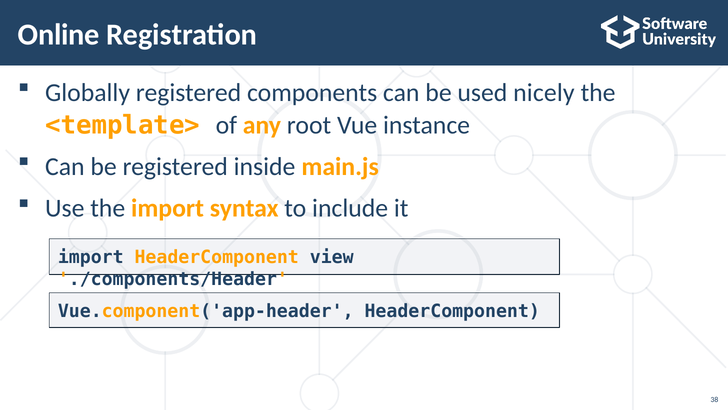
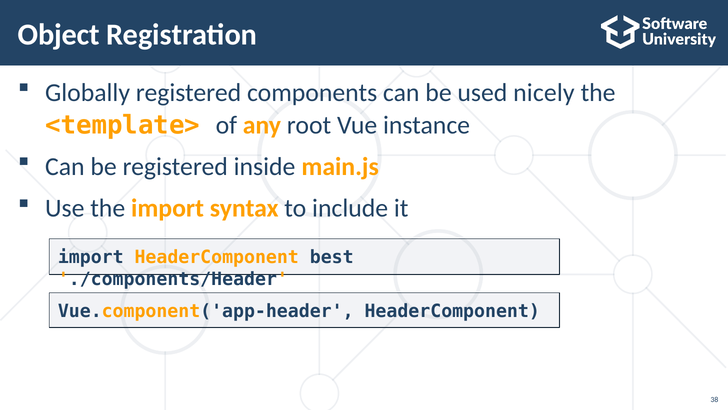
Online: Online -> Object
view: view -> best
